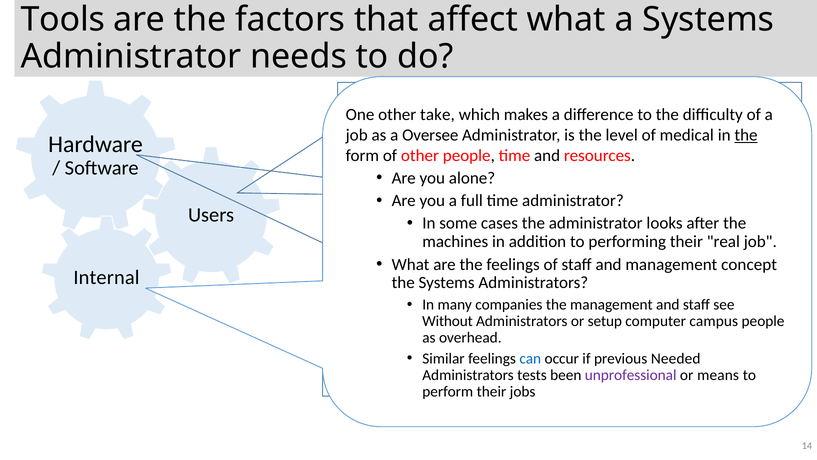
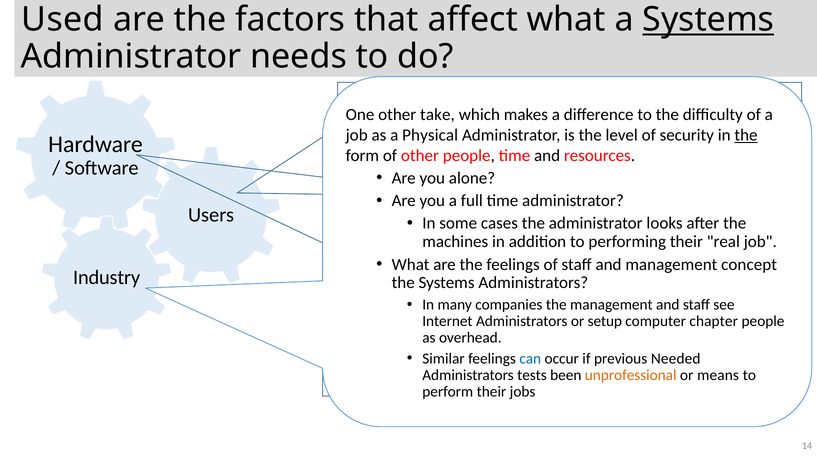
Tools: Tools -> Used
Systems at (708, 20) underline: none -> present
Oversee: Oversee -> Physical
medical: medical -> security
Internal: Internal -> Industry
Without: Without -> Internet
campus: campus -> chapter
unprofessional colour: purple -> orange
